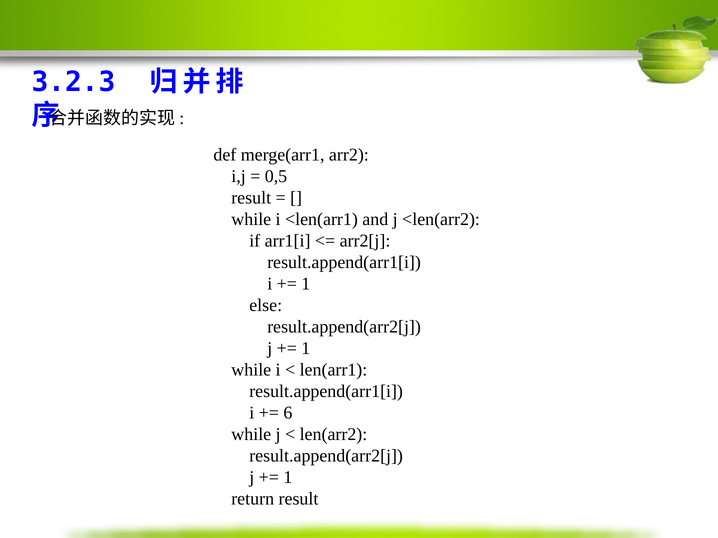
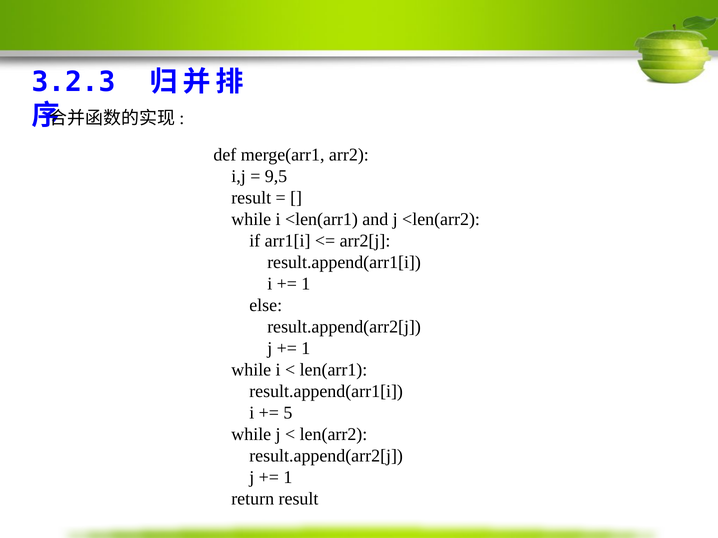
0,5: 0,5 -> 9,5
6: 6 -> 5
